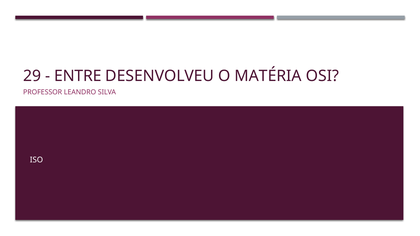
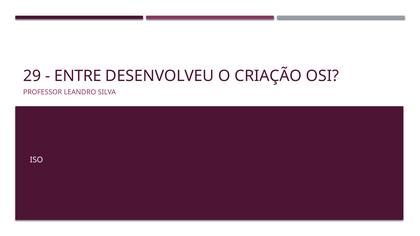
MATÉRIA: MATÉRIA -> CRIAÇÃO
